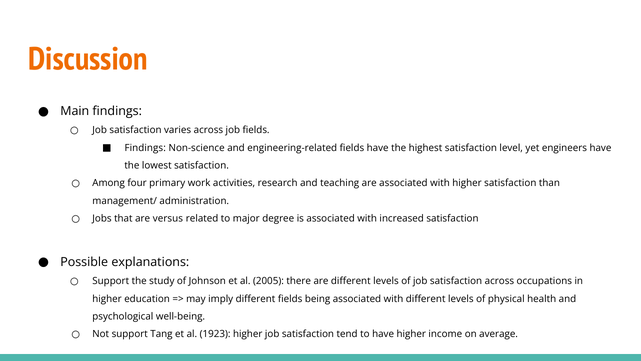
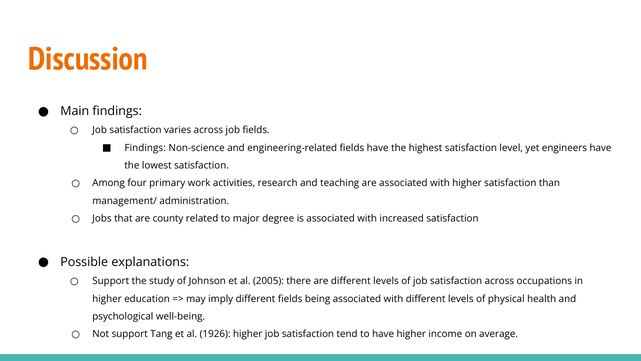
versus: versus -> county
1923: 1923 -> 1926
